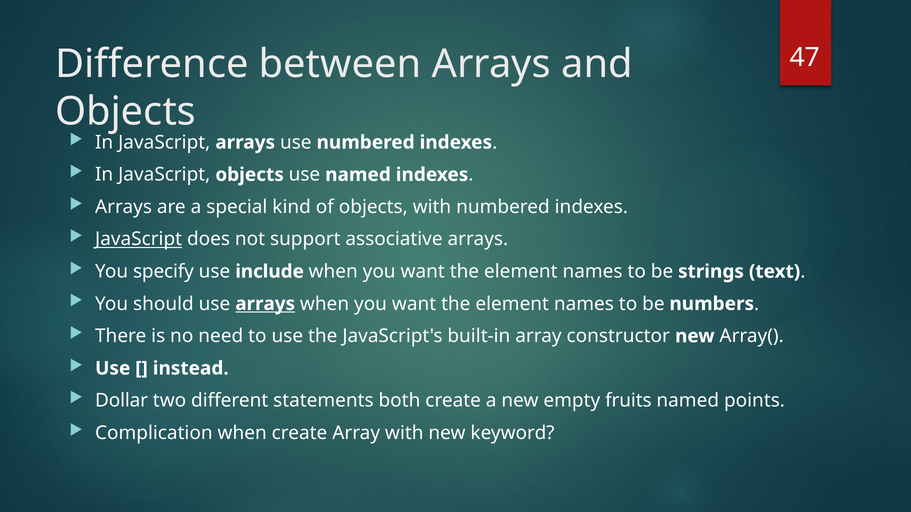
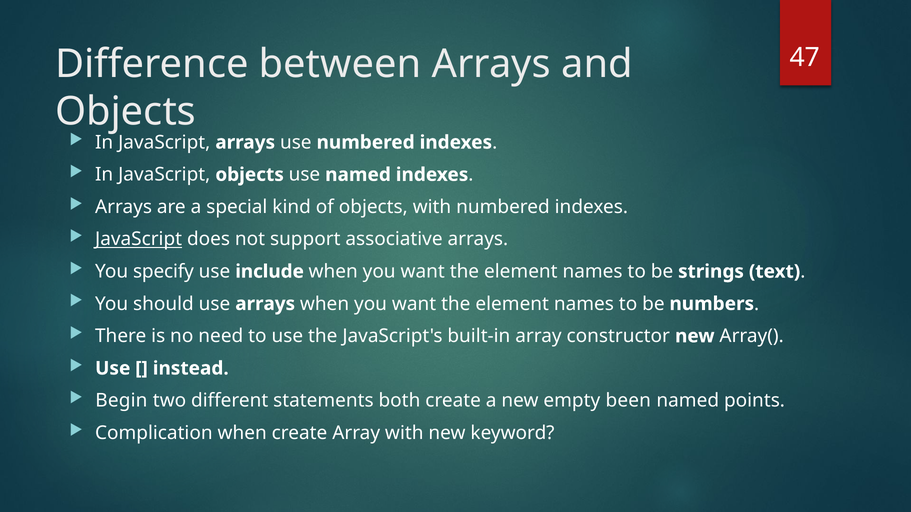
arrays at (265, 304) underline: present -> none
Dollar: Dollar -> Begin
fruits: fruits -> been
